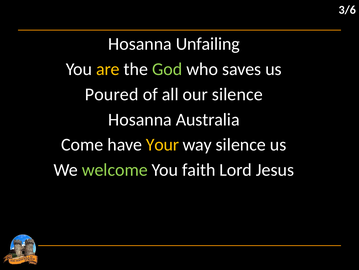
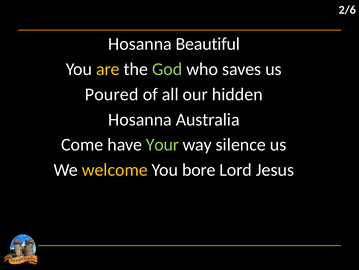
3/6: 3/6 -> 2/6
Unfailing: Unfailing -> Beautiful
our silence: silence -> hidden
Your colour: yellow -> light green
welcome colour: light green -> yellow
faith: faith -> bore
